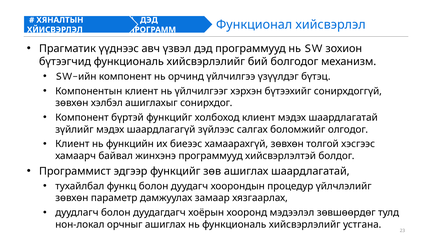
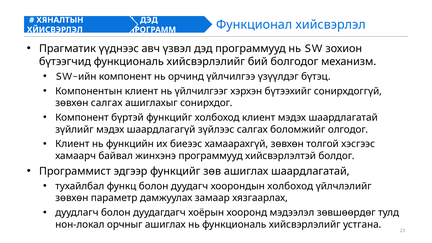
зөвхөн хэлбэл: хэлбэл -> салгах
хоорондын процедур: процедур -> холбоход
